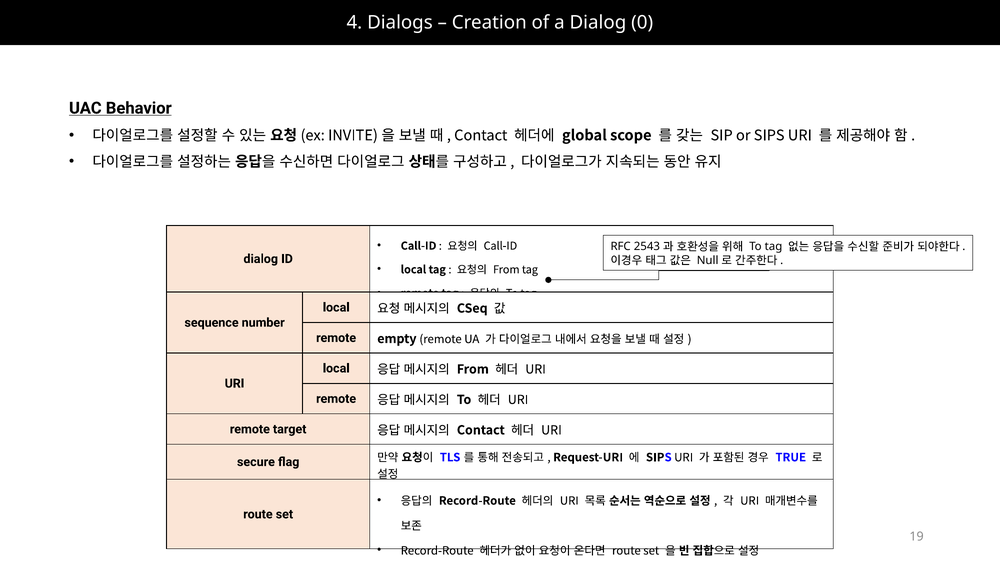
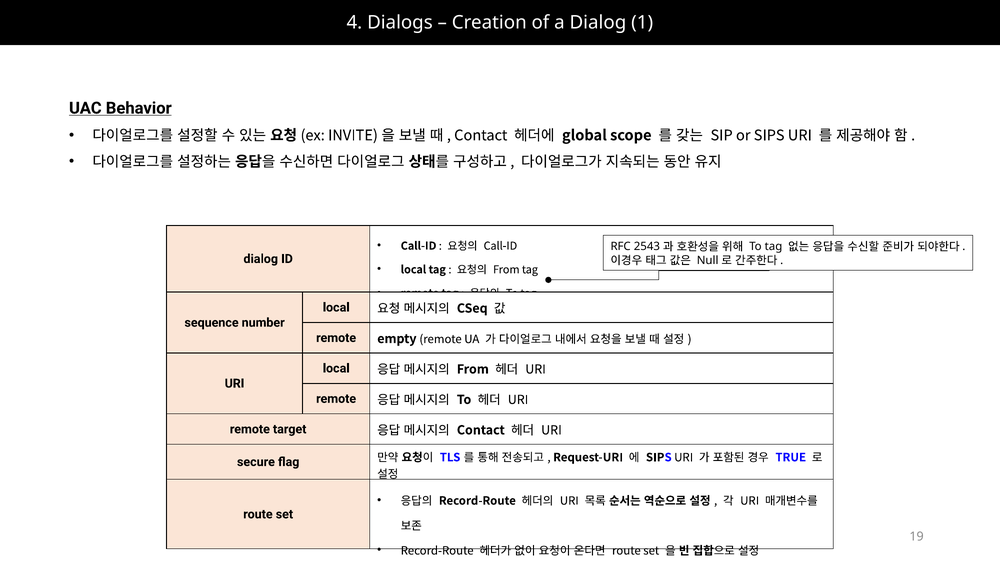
0: 0 -> 1
